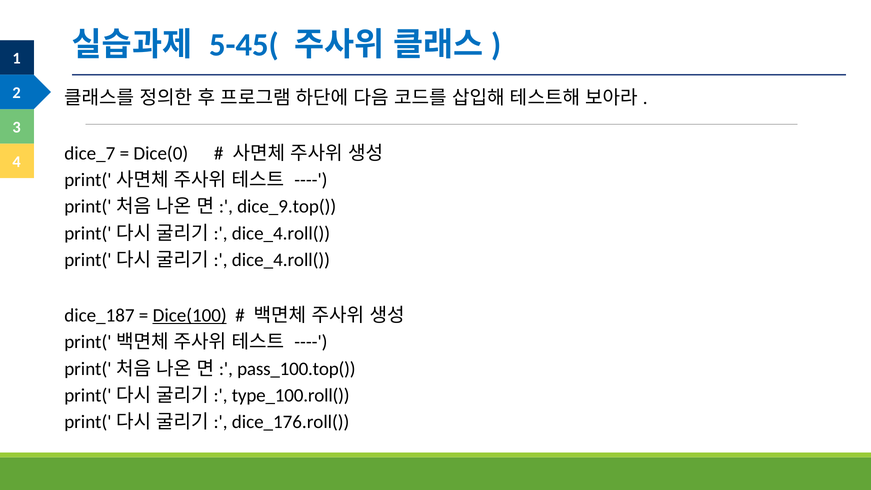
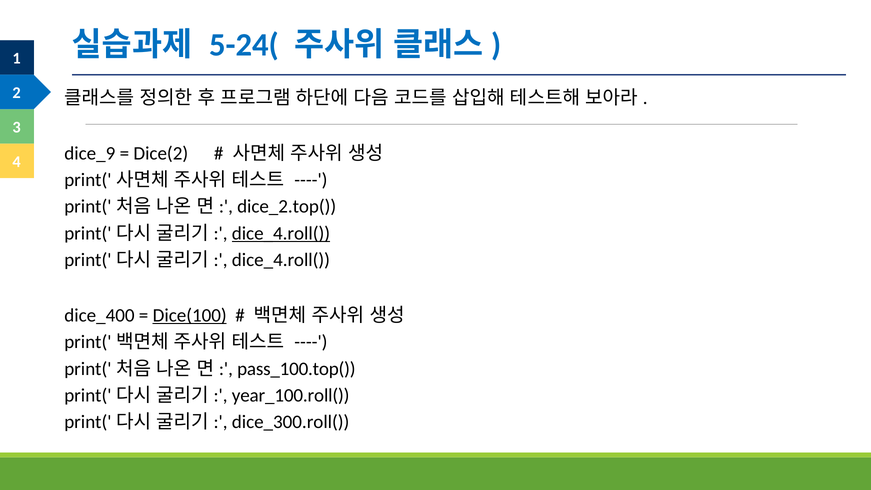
5-45(: 5-45( -> 5-24(
dice_7: dice_7 -> dice_9
Dice(0: Dice(0 -> Dice(2
dice_9.top(: dice_9.top( -> dice_2.top(
dice_4.roll( at (281, 233) underline: none -> present
dice_187: dice_187 -> dice_400
type_100.roll(: type_100.roll( -> year_100.roll(
dice_176.roll(: dice_176.roll( -> dice_300.roll(
